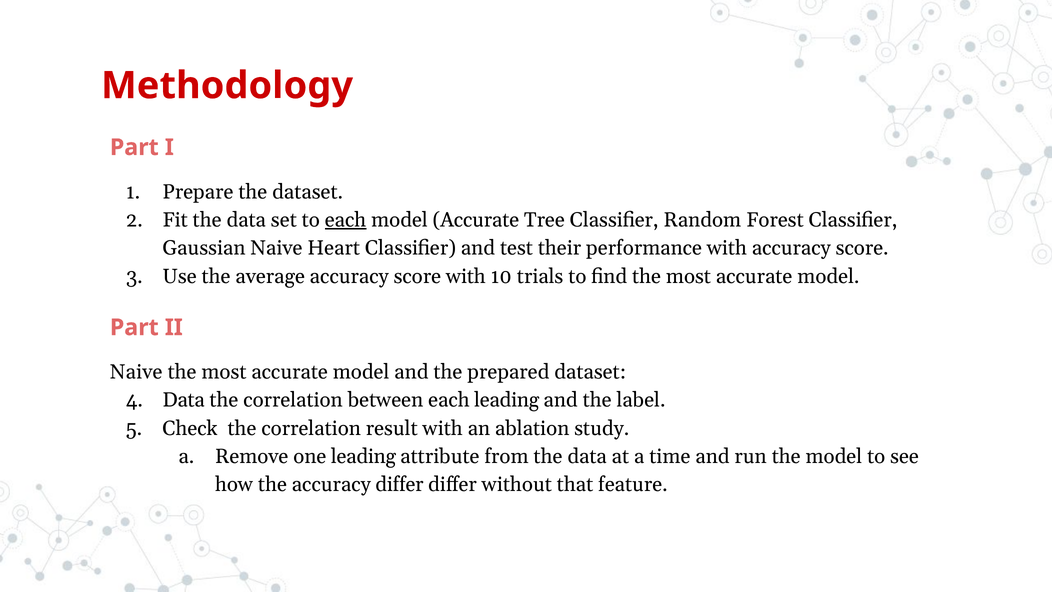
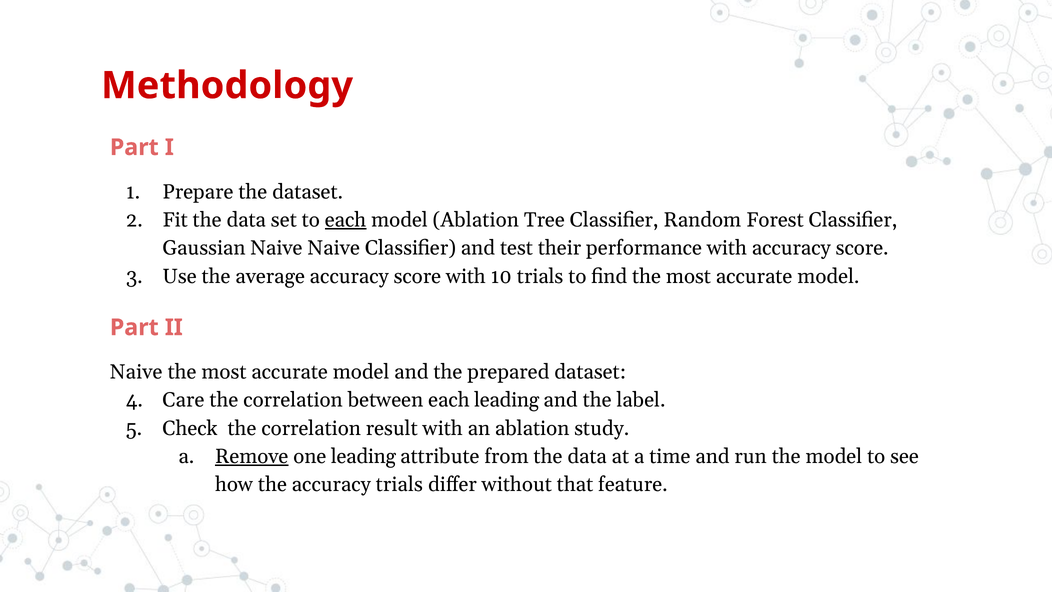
model Accurate: Accurate -> Ablation
Naive Heart: Heart -> Naive
Data at (184, 400): Data -> Care
Remove underline: none -> present
accuracy differ: differ -> trials
